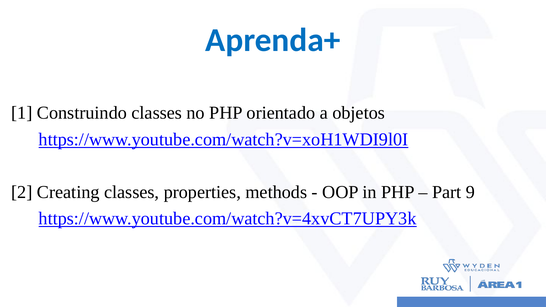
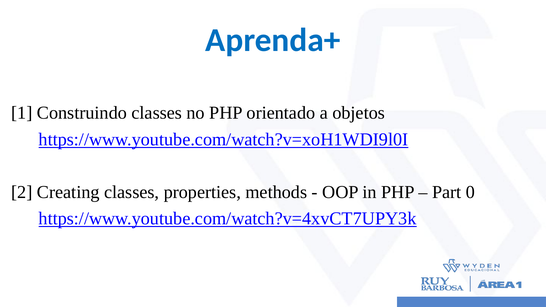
9: 9 -> 0
